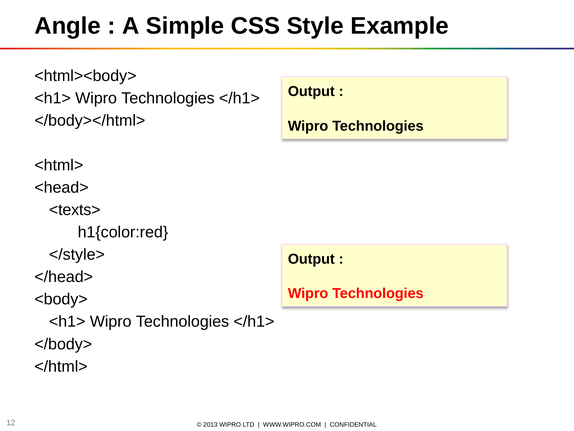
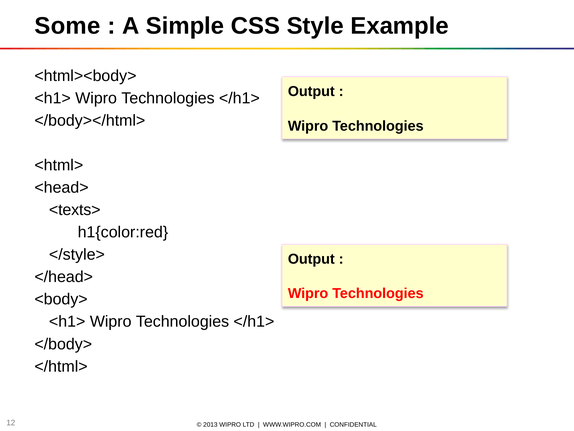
Angle: Angle -> Some
